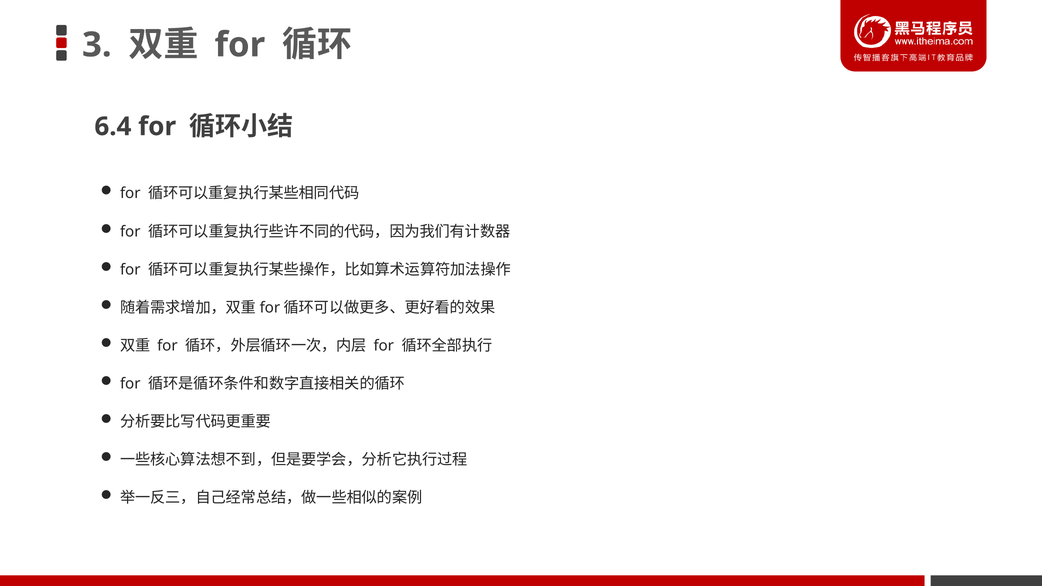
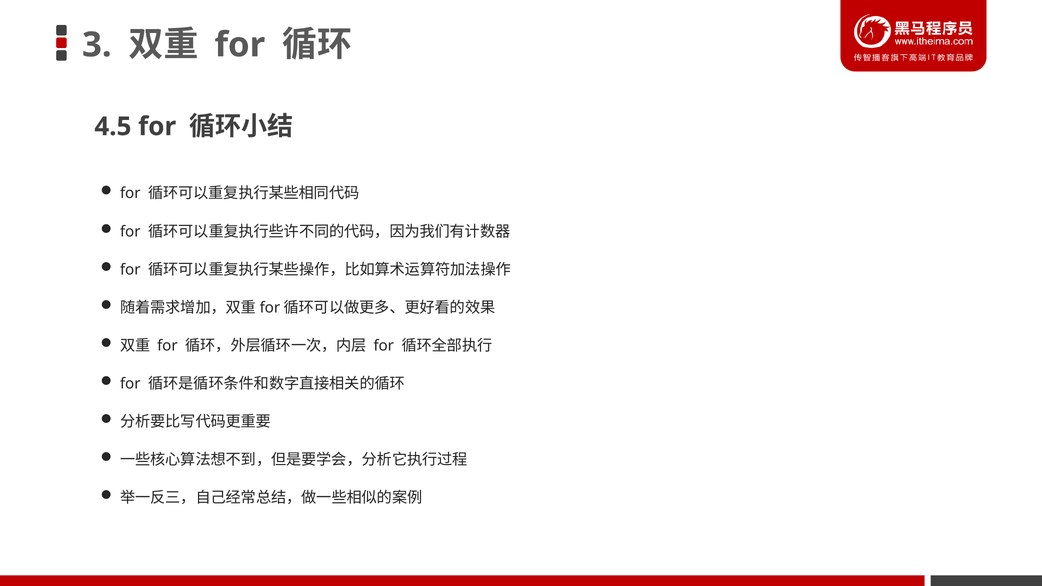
6.4: 6.4 -> 4.5
